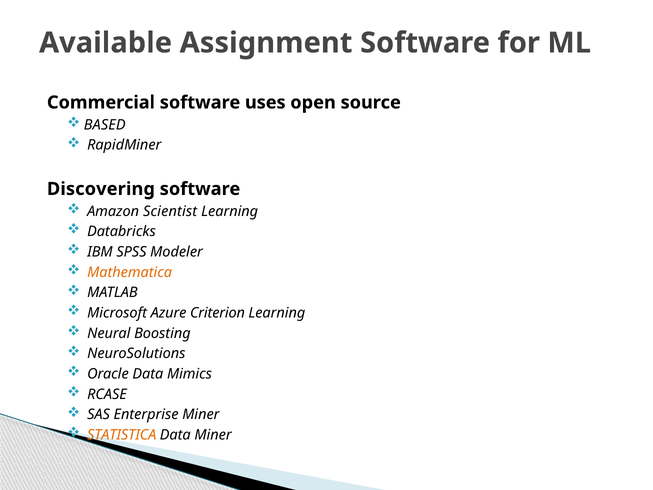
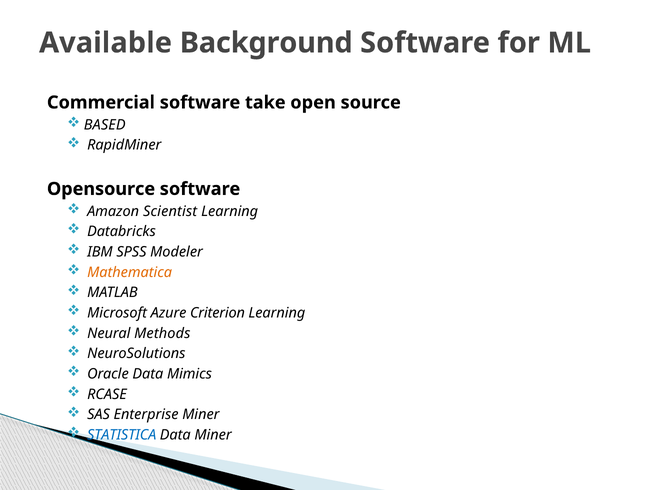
Assignment: Assignment -> Background
uses: uses -> take
Discovering: Discovering -> Opensource
Boosting: Boosting -> Methods
STATISTICA colour: orange -> blue
